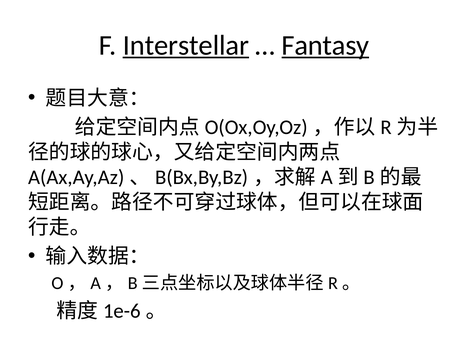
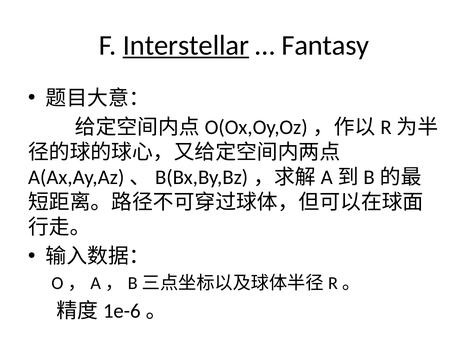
Fantasy underline: present -> none
